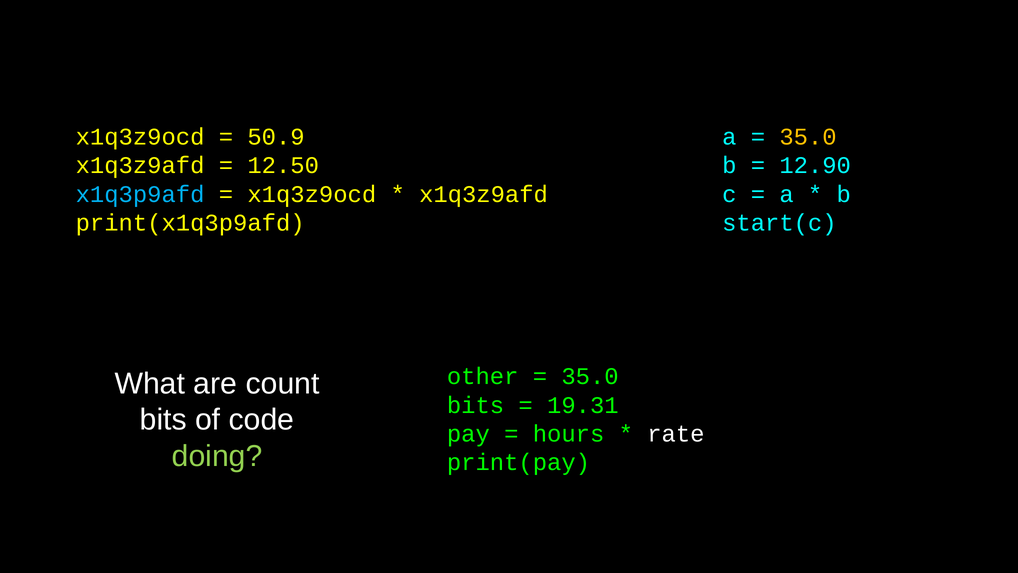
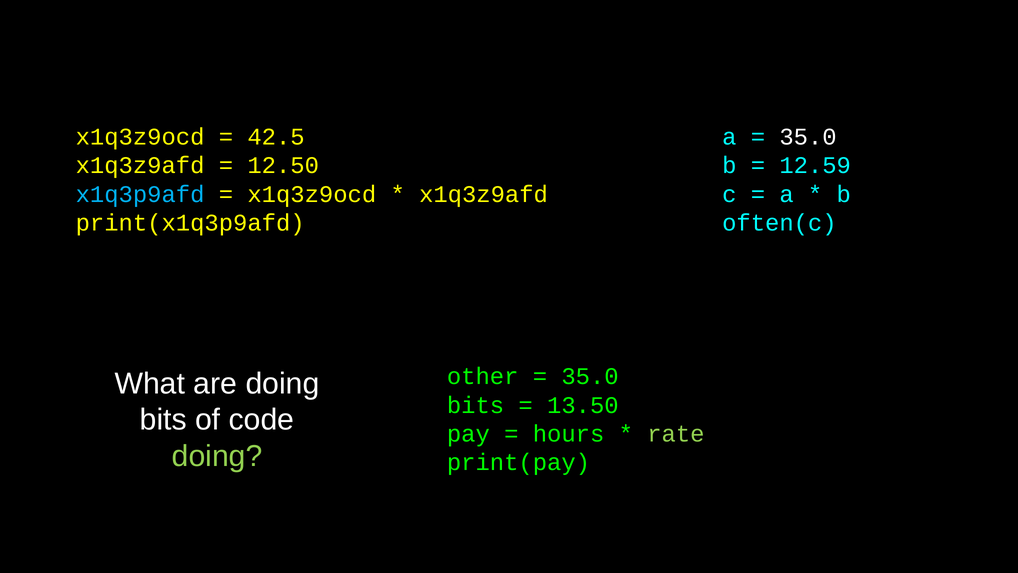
50.9: 50.9 -> 42.5
35.0 at (808, 137) colour: yellow -> white
12.90: 12.90 -> 12.59
start(c: start(c -> often(c
are count: count -> doing
19.31: 19.31 -> 13.50
rate colour: white -> light green
